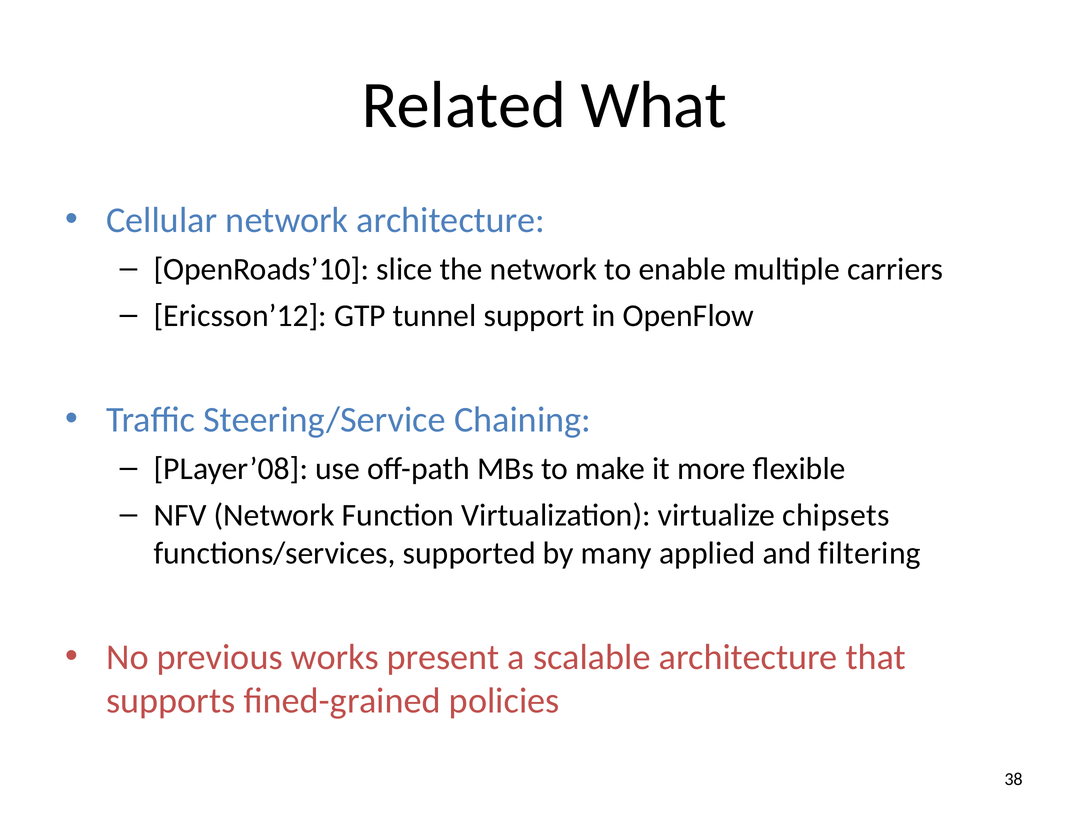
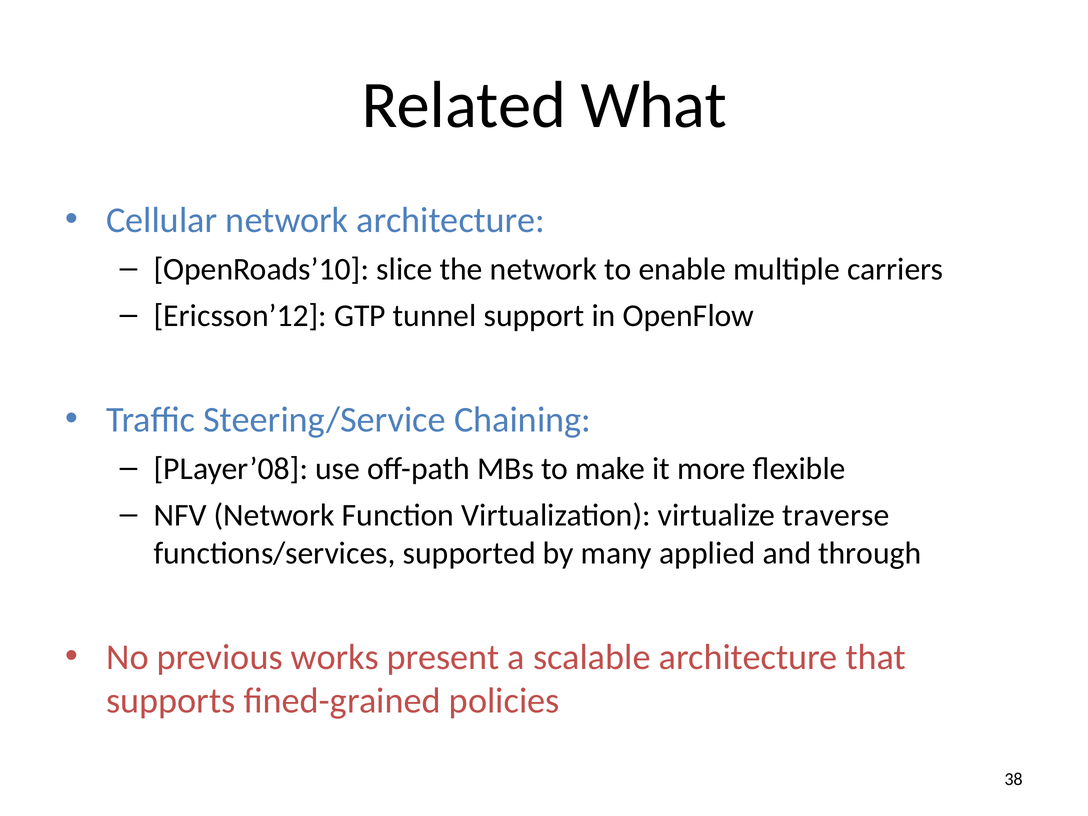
chipsets: chipsets -> traverse
filtering: filtering -> through
